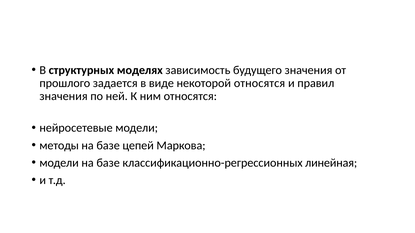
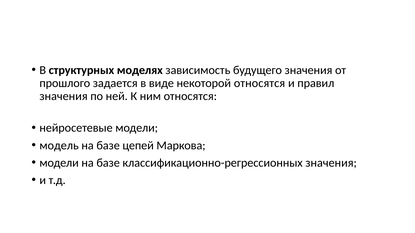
методы: методы -> модель
классификационно-регрессионных линейная: линейная -> значения
